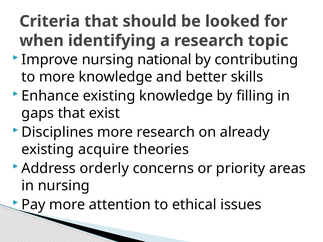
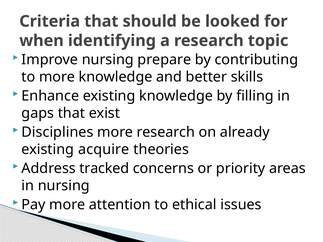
national: national -> prepare
orderly: orderly -> tracked
